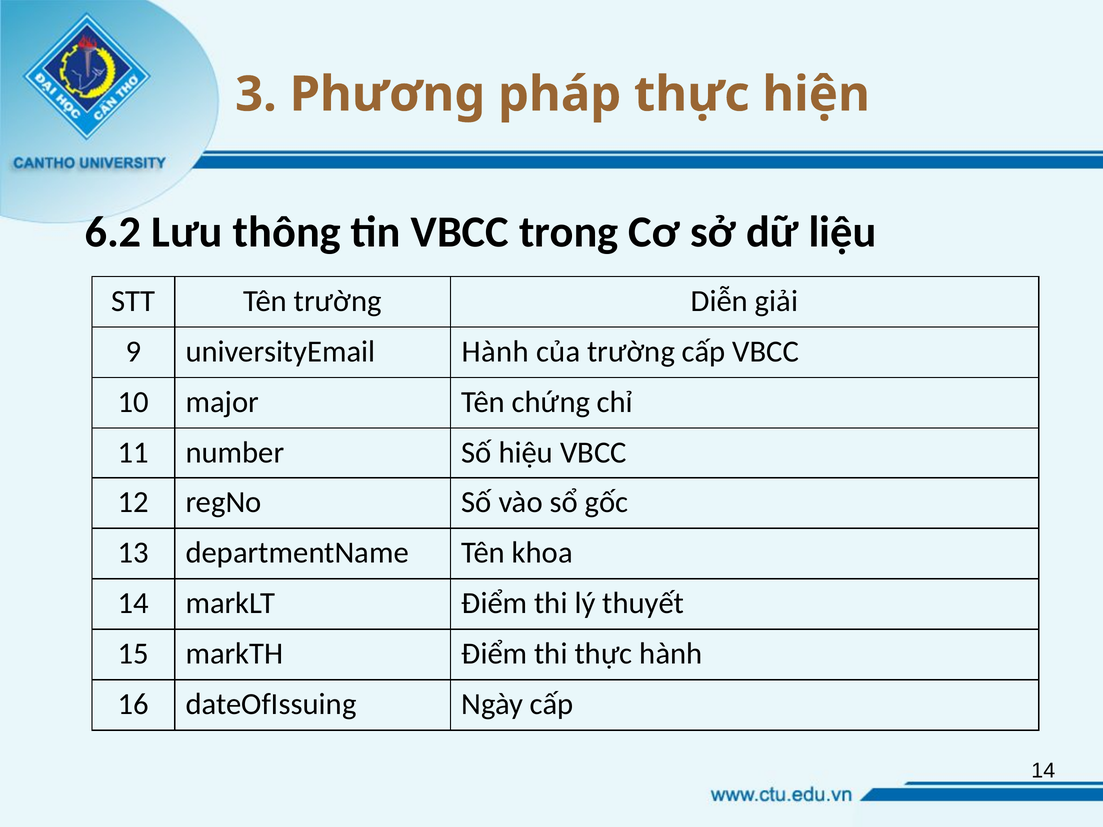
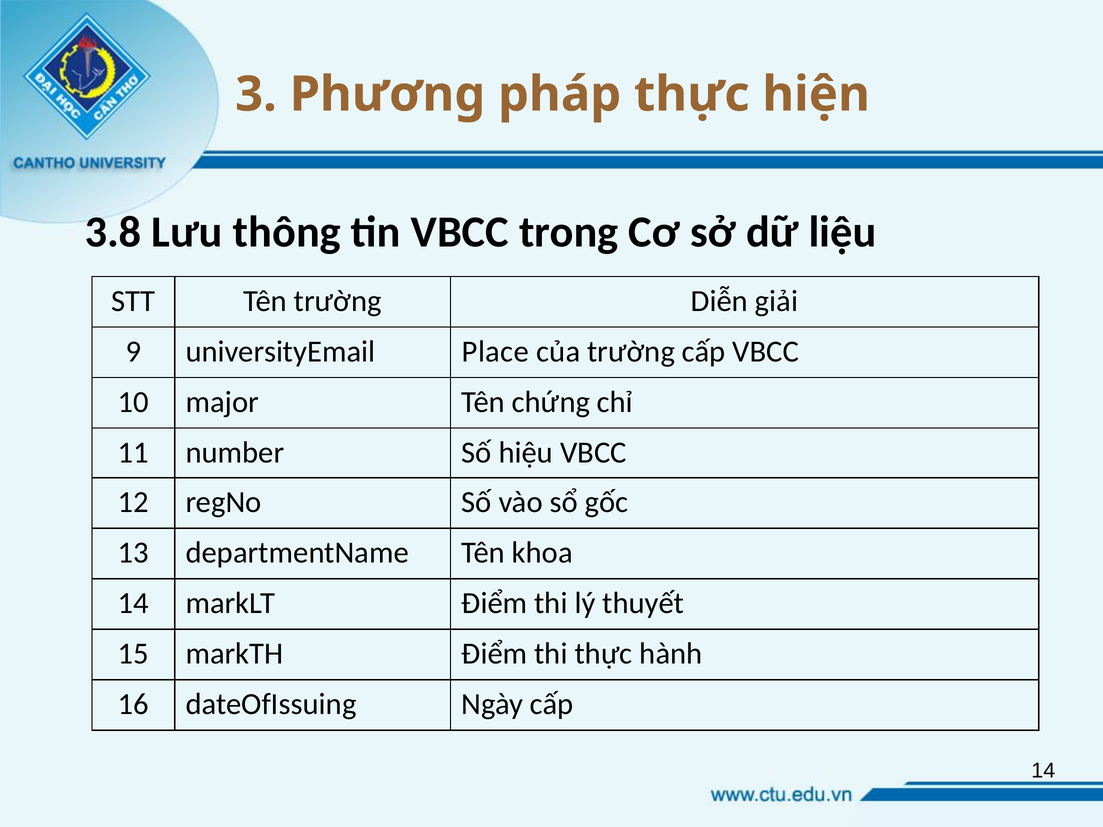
6.2: 6.2 -> 3.8
universityEmail Hành: Hành -> Place
